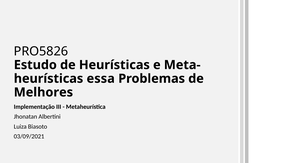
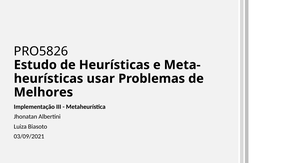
essa: essa -> usar
